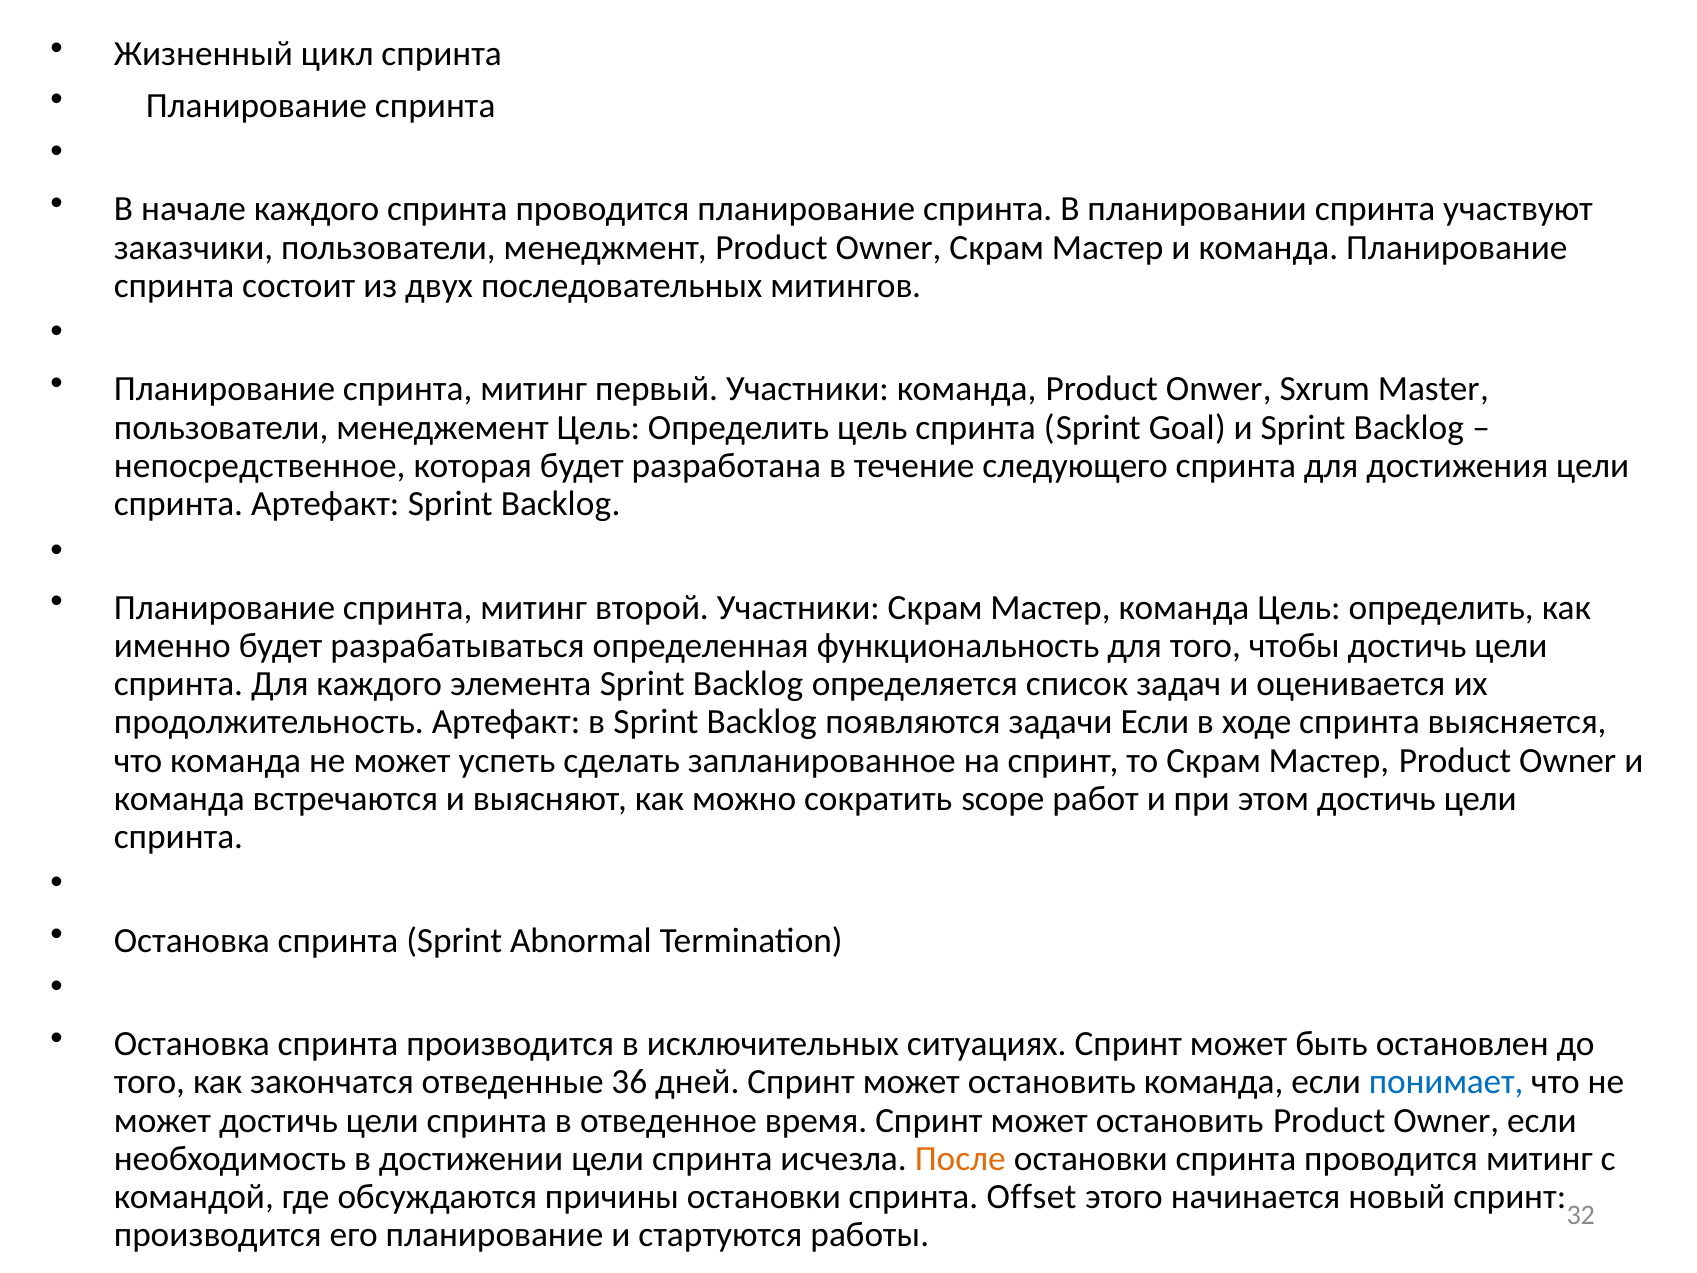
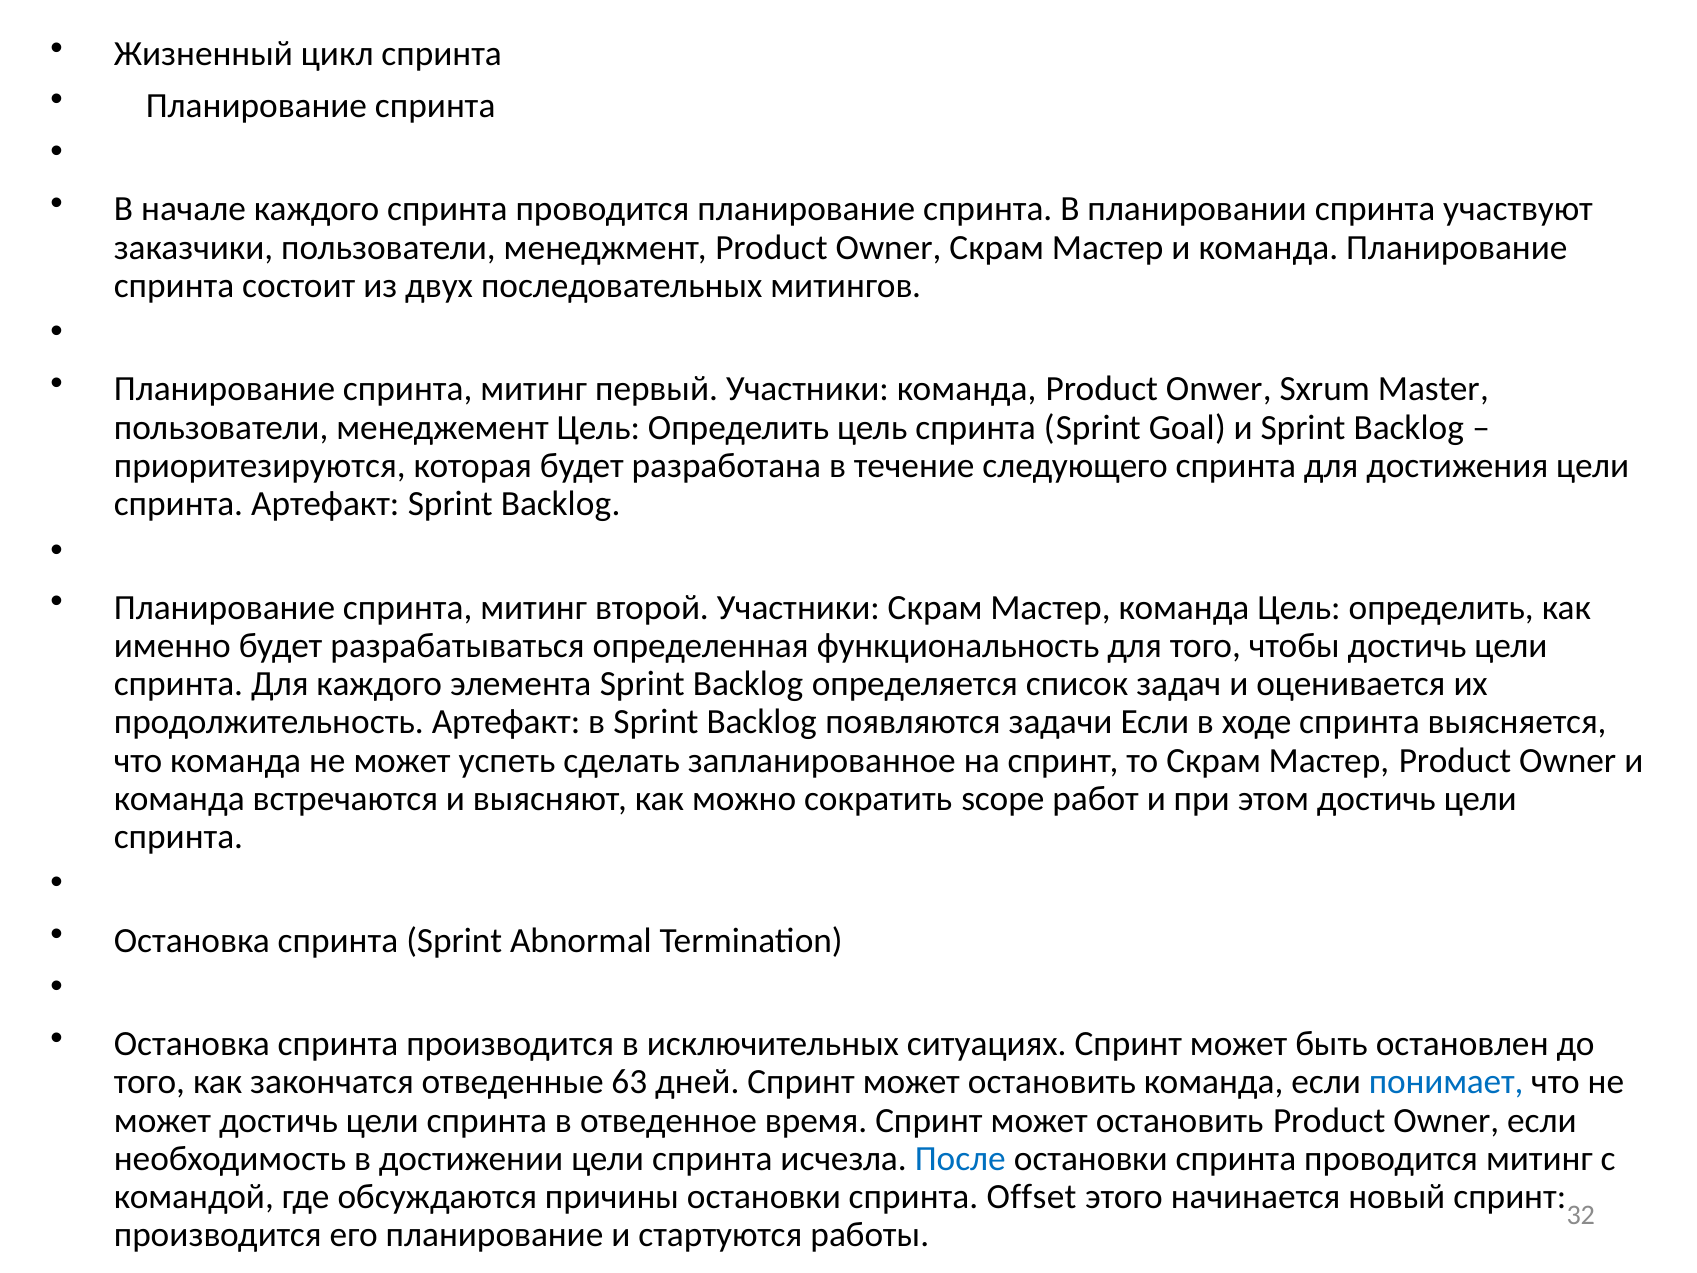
непосредственное: непосредственное -> приоритезируются
36: 36 -> 63
После colour: orange -> blue
